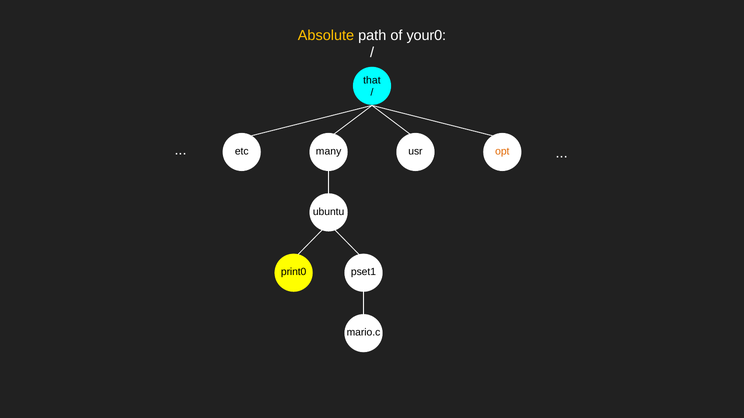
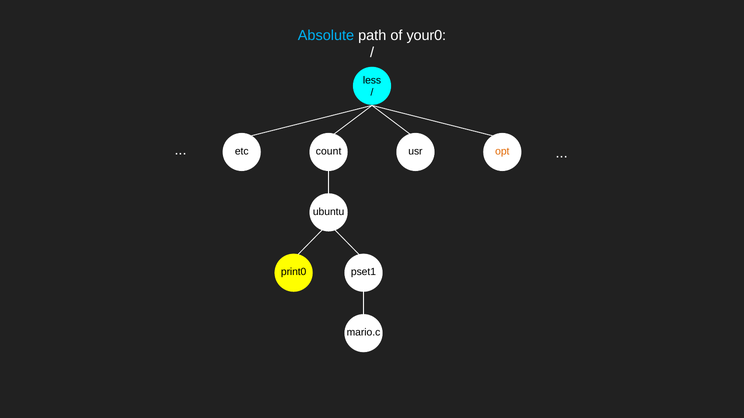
Absolute colour: yellow -> light blue
that: that -> less
many: many -> count
